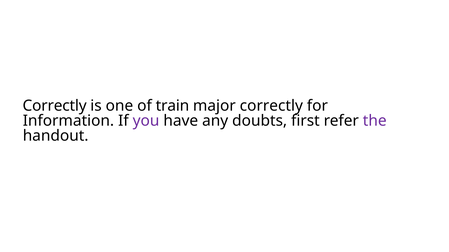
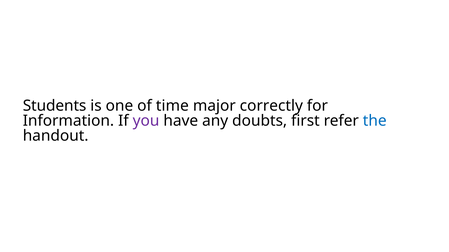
Correctly at (55, 106): Correctly -> Students
train: train -> time
the colour: purple -> blue
